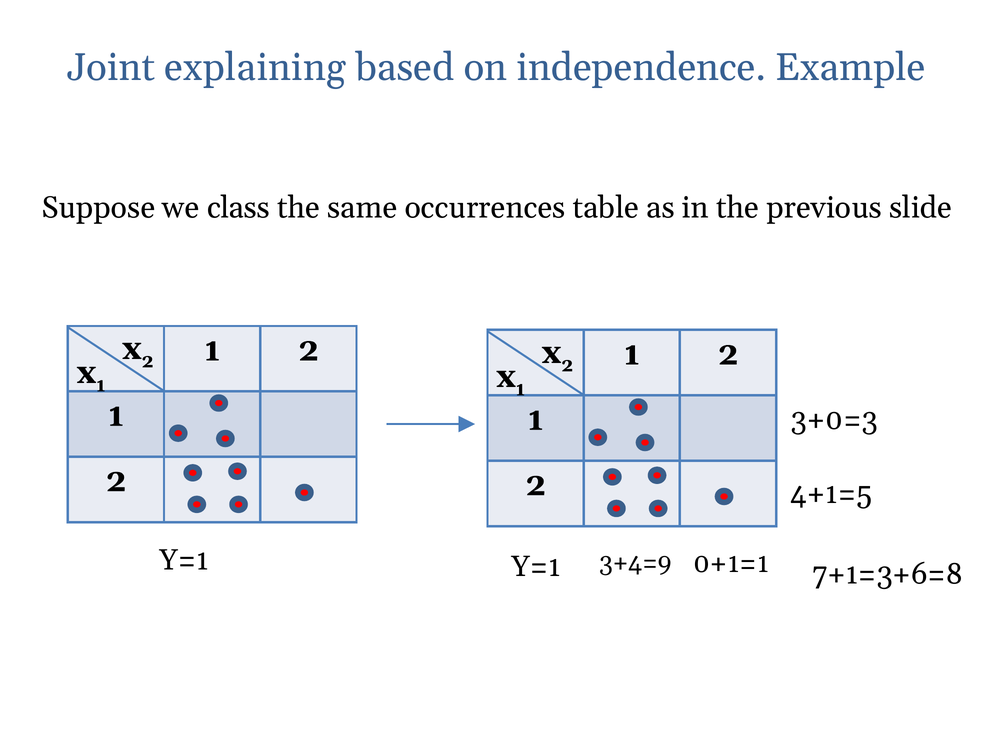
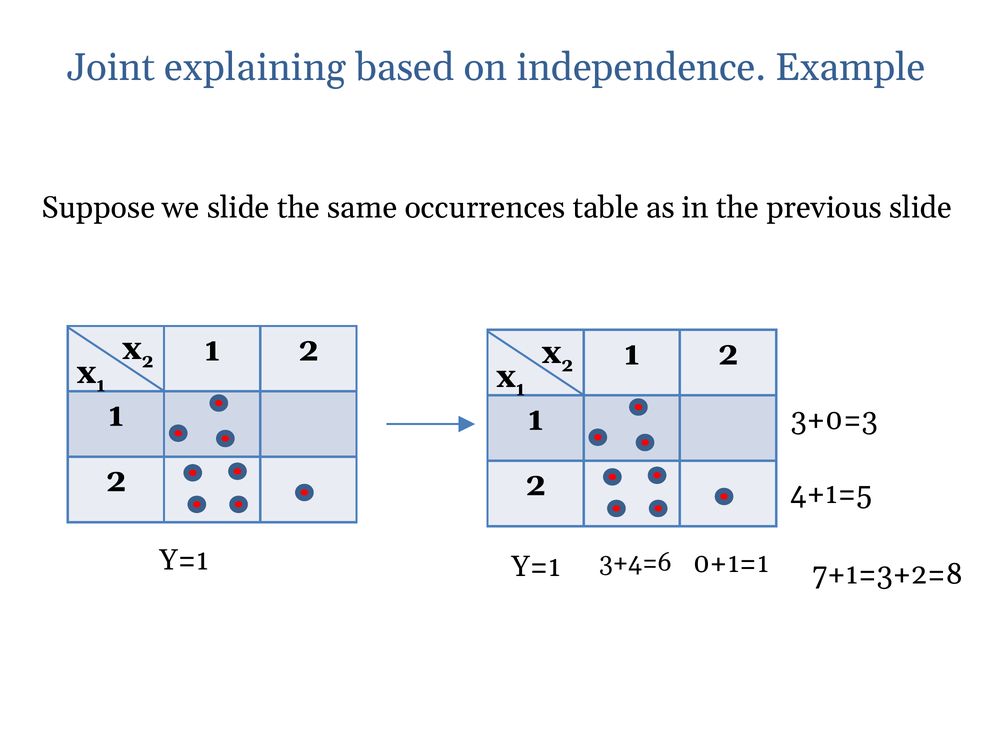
we class: class -> slide
3+4=9: 3+4=9 -> 3+4=6
7+1=3+6=8: 7+1=3+6=8 -> 7+1=3+2=8
